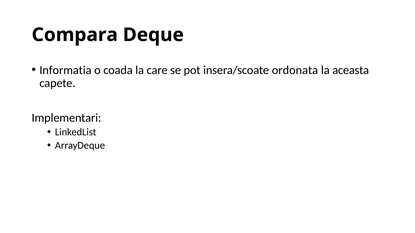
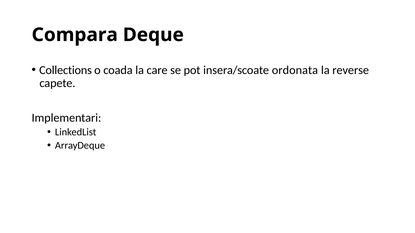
Informatia: Informatia -> Collections
aceasta: aceasta -> reverse
